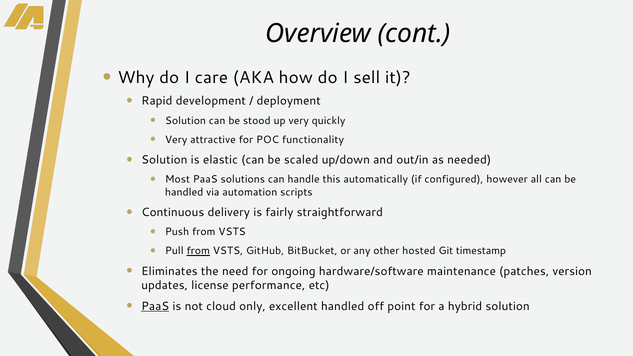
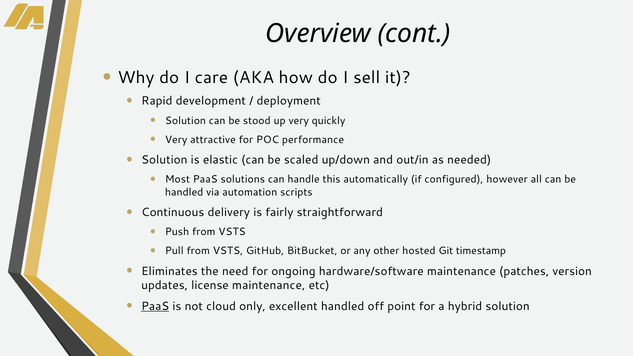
functionality: functionality -> performance
from at (198, 251) underline: present -> none
license performance: performance -> maintenance
